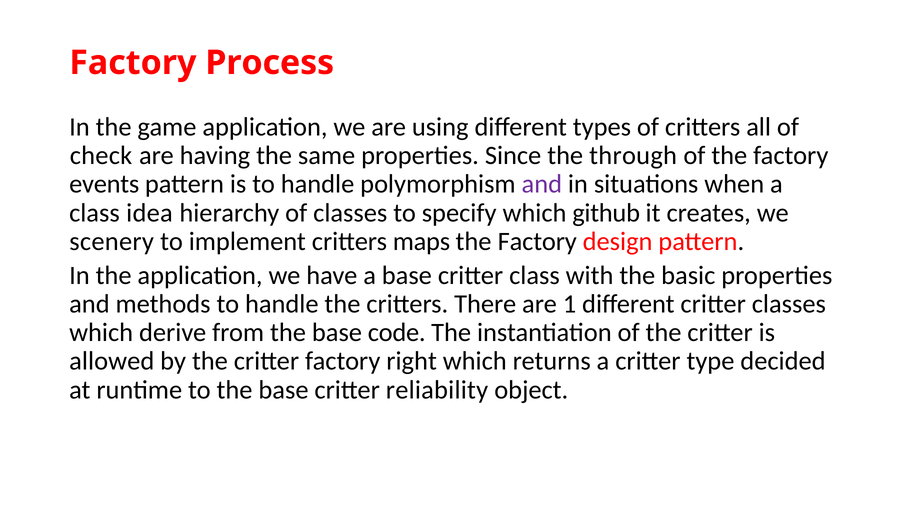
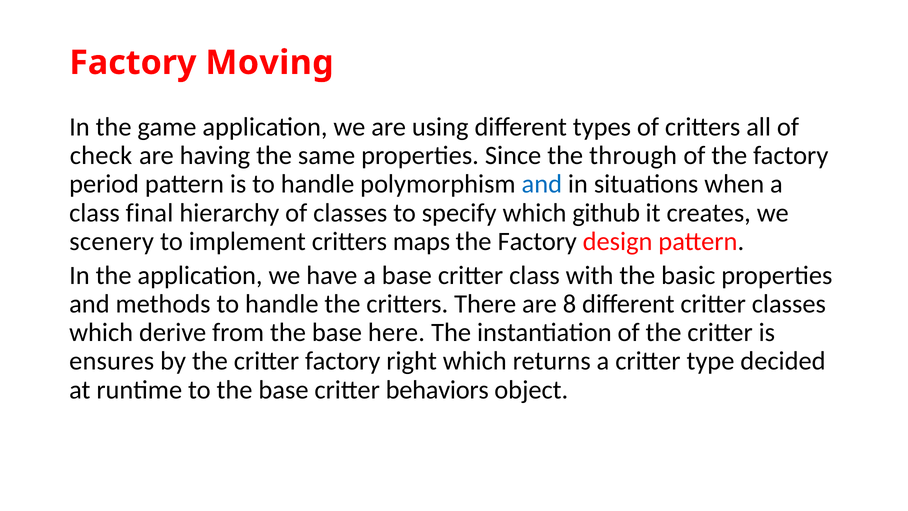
Process: Process -> Moving
events: events -> period
and at (542, 184) colour: purple -> blue
idea: idea -> final
1: 1 -> 8
code: code -> here
allowed: allowed -> ensures
reliability: reliability -> behaviors
